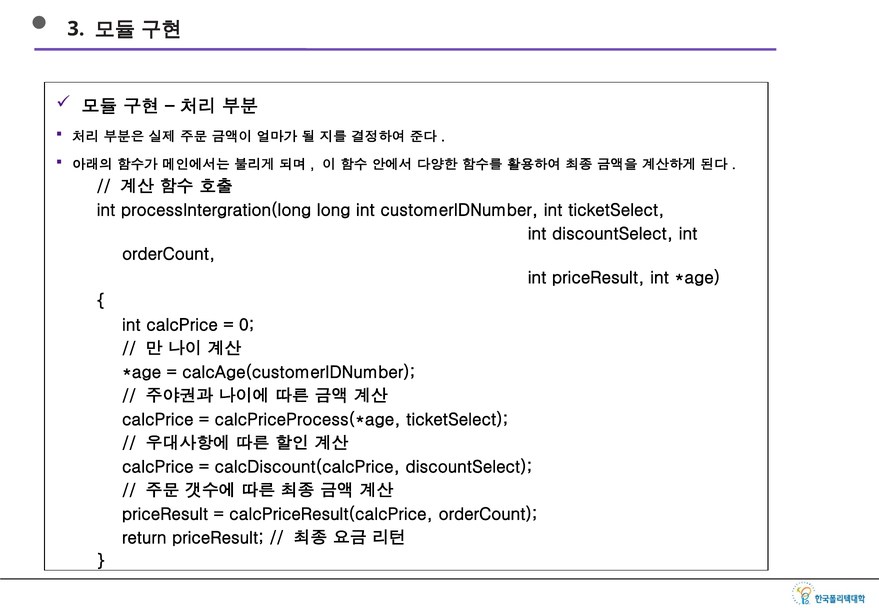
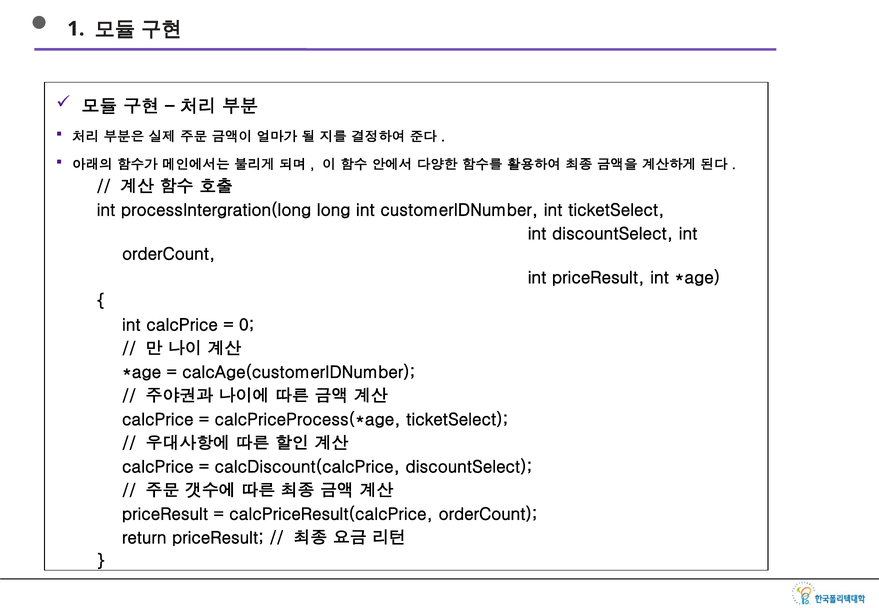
3: 3 -> 1
